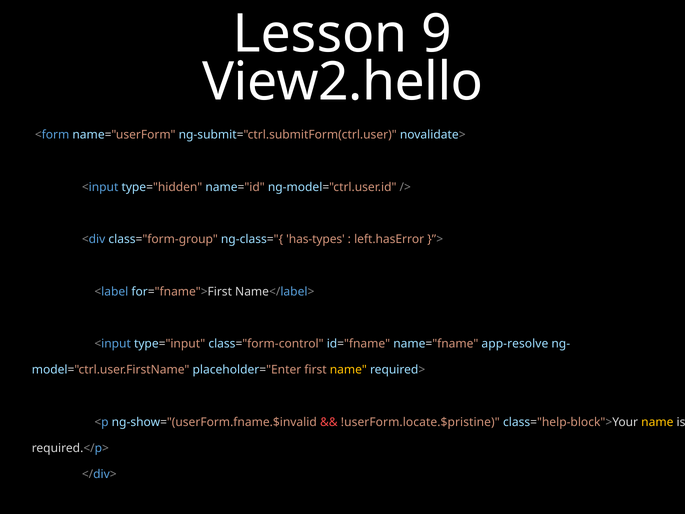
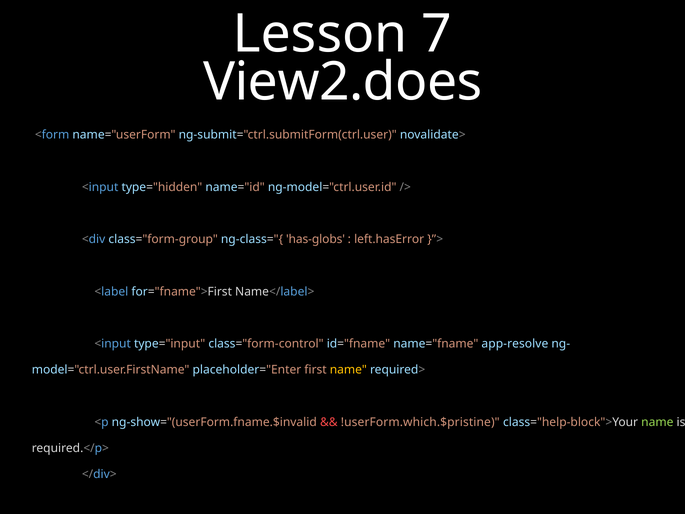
9: 9 -> 7
View2.hello: View2.hello -> View2.does
has-types: has-types -> has-globs
!userForm.locate.$pristine: !userForm.locate.$pristine -> !userForm.which.$pristine
name at (657, 422) colour: yellow -> light green
